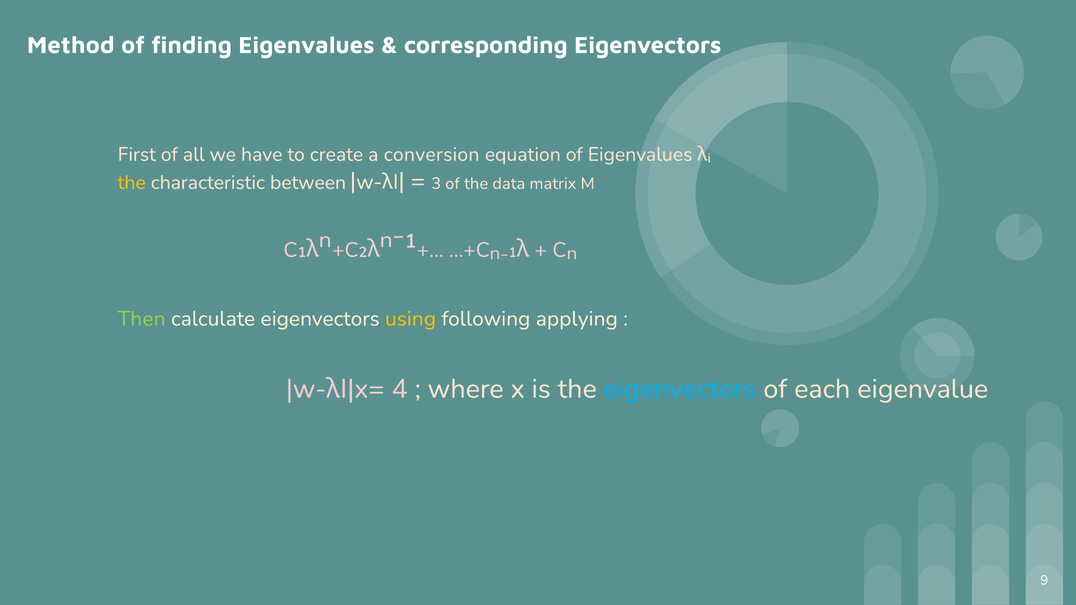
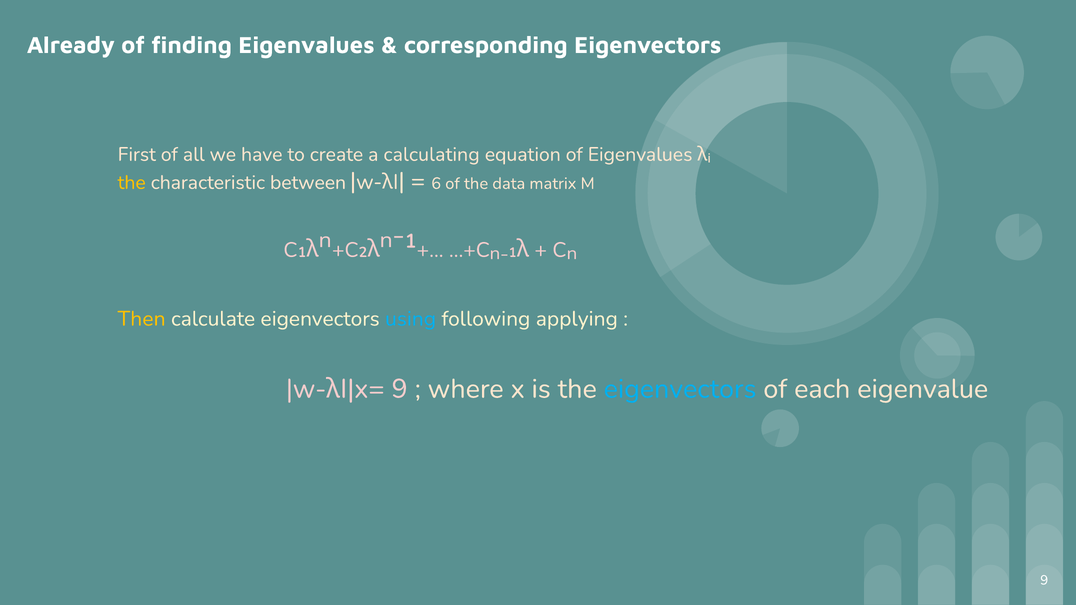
Method: Method -> Already
conversion: conversion -> calculating
3: 3 -> 6
Then colour: light green -> yellow
using colour: yellow -> light blue
4 at (400, 389): 4 -> 9
